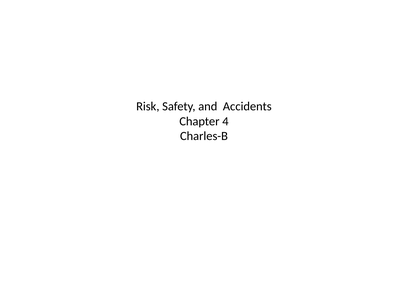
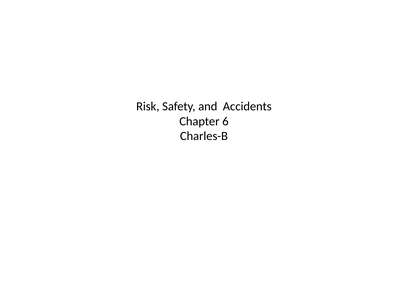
4: 4 -> 6
